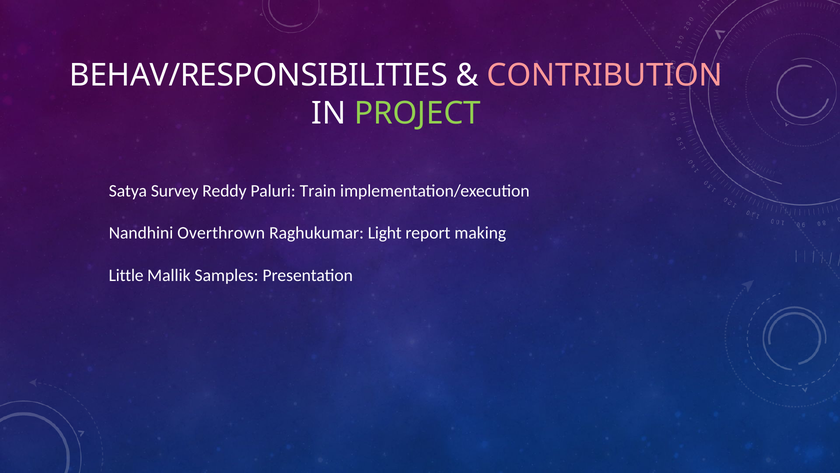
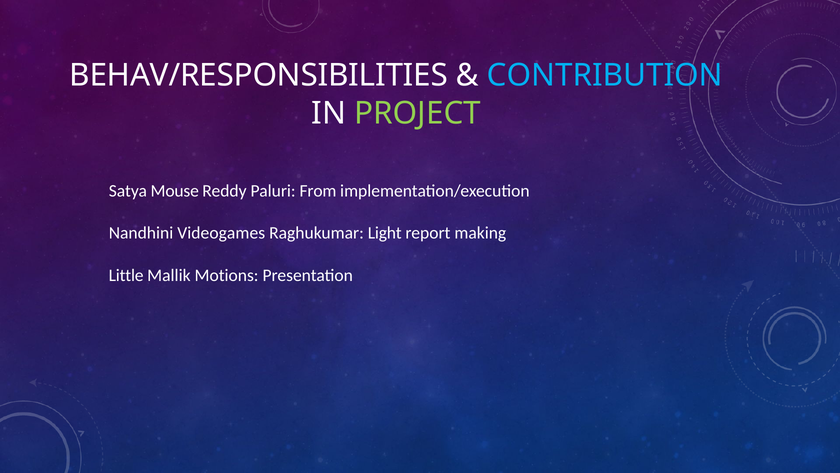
CONTRIBUTION colour: pink -> light blue
Survey: Survey -> Mouse
Train: Train -> From
Overthrown: Overthrown -> Videogames
Samples: Samples -> Motions
